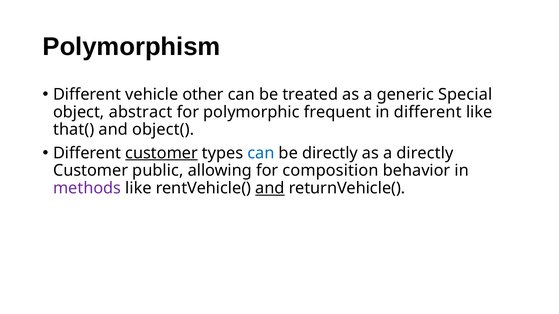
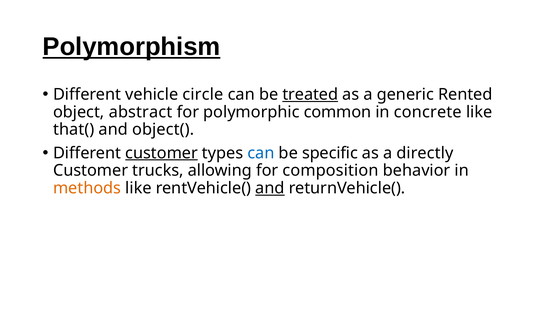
Polymorphism underline: none -> present
other: other -> circle
treated underline: none -> present
Special: Special -> Rented
frequent: frequent -> common
in different: different -> concrete
be directly: directly -> specific
public: public -> trucks
methods colour: purple -> orange
